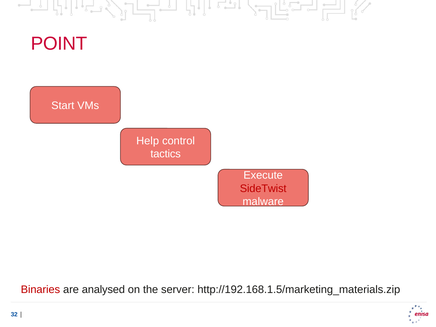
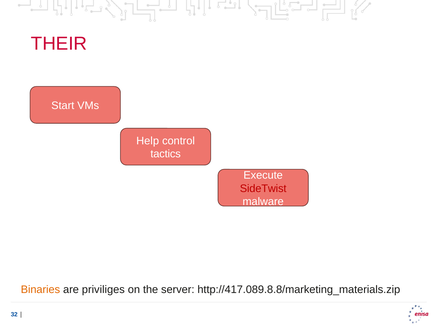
POINT: POINT -> THEIR
Binaries colour: red -> orange
analysed: analysed -> priviliges
http://192.168.1.5/marketing_materials.zip: http://192.168.1.5/marketing_materials.zip -> http://417.089.8.8/marketing_materials.zip
